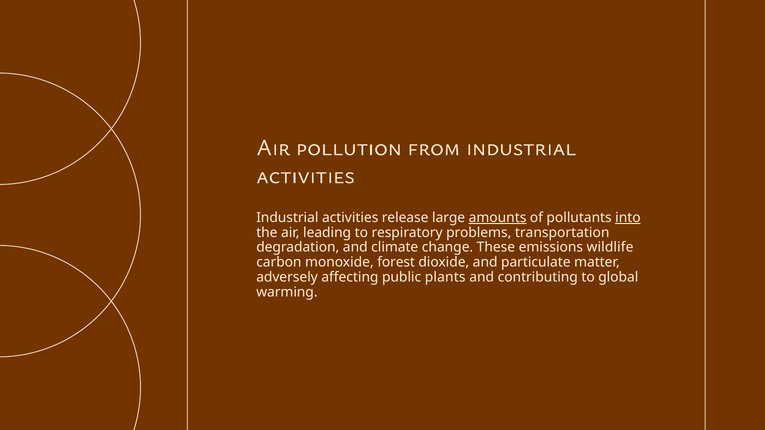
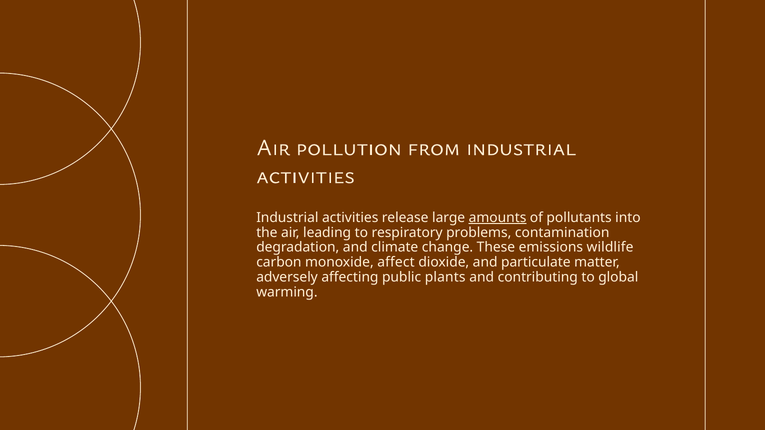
into underline: present -> none
transportation: transportation -> contamination
forest: forest -> affect
